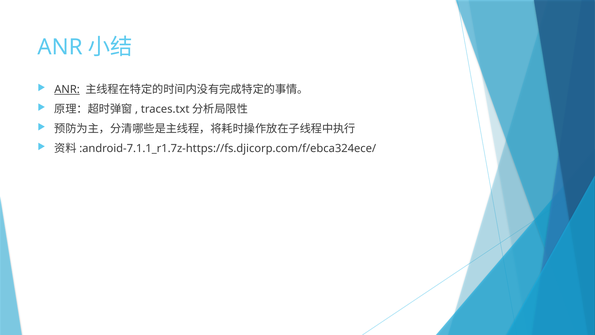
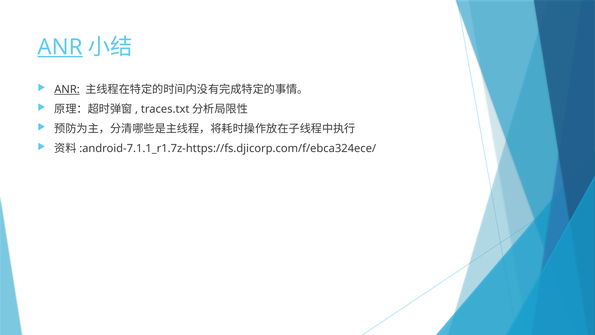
ANR at (60, 47) underline: none -> present
